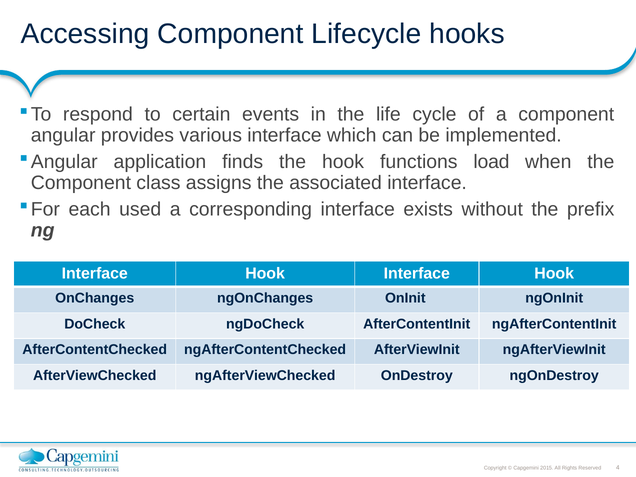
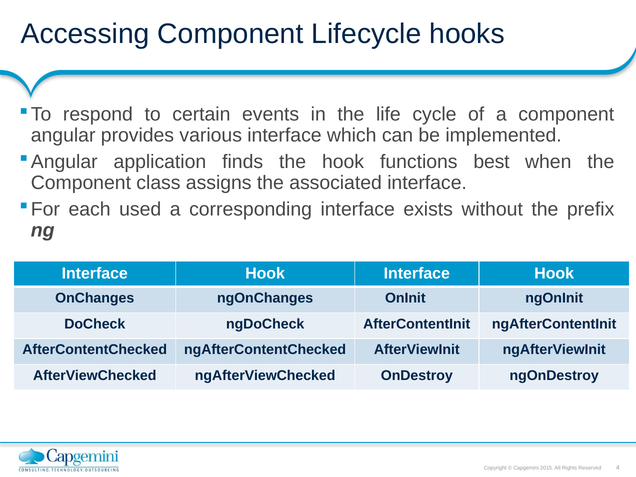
load: load -> best
